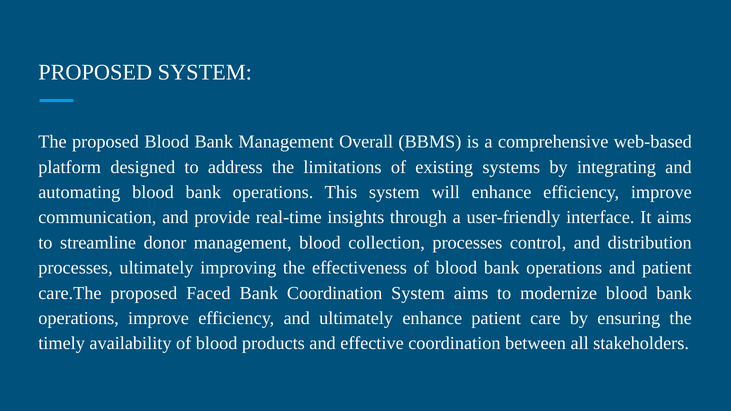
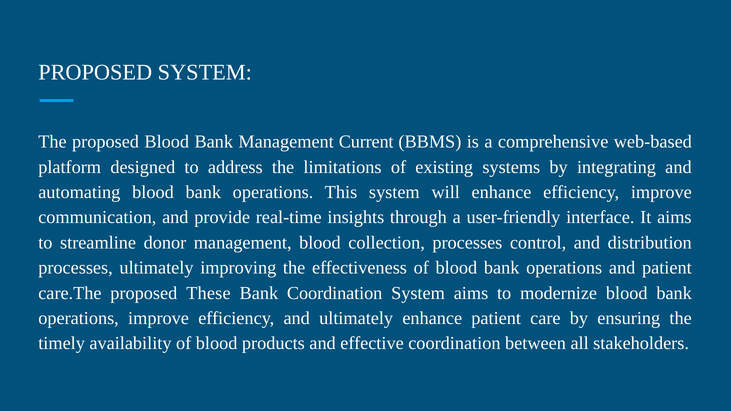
Overall: Overall -> Current
Faced: Faced -> These
